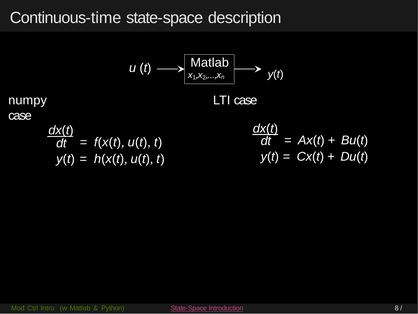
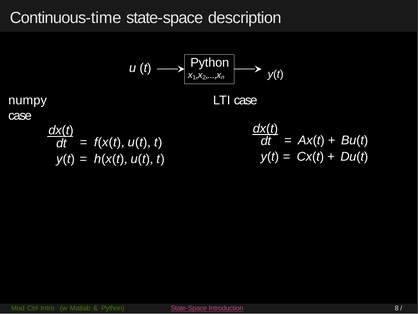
t Matlab: Matlab -> Python
